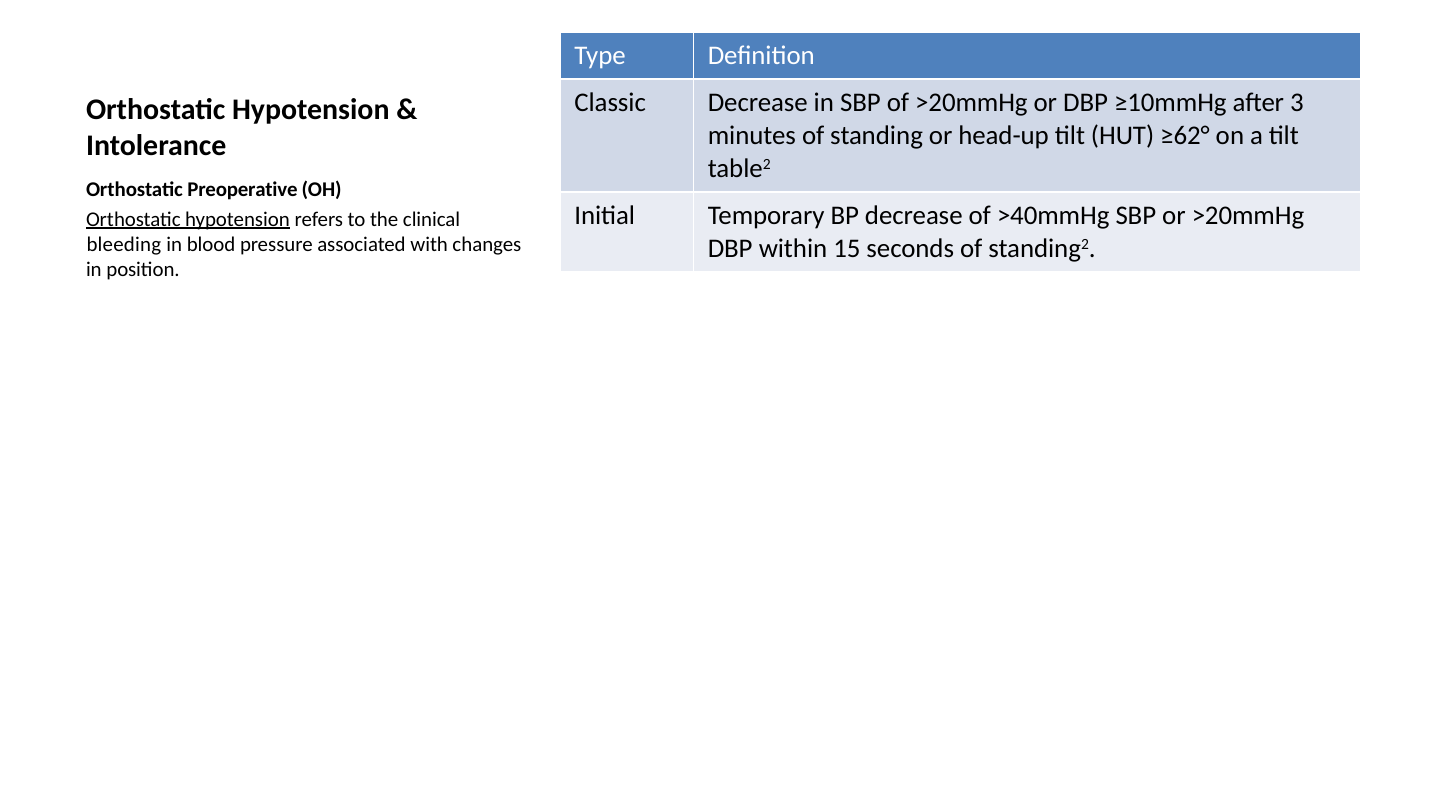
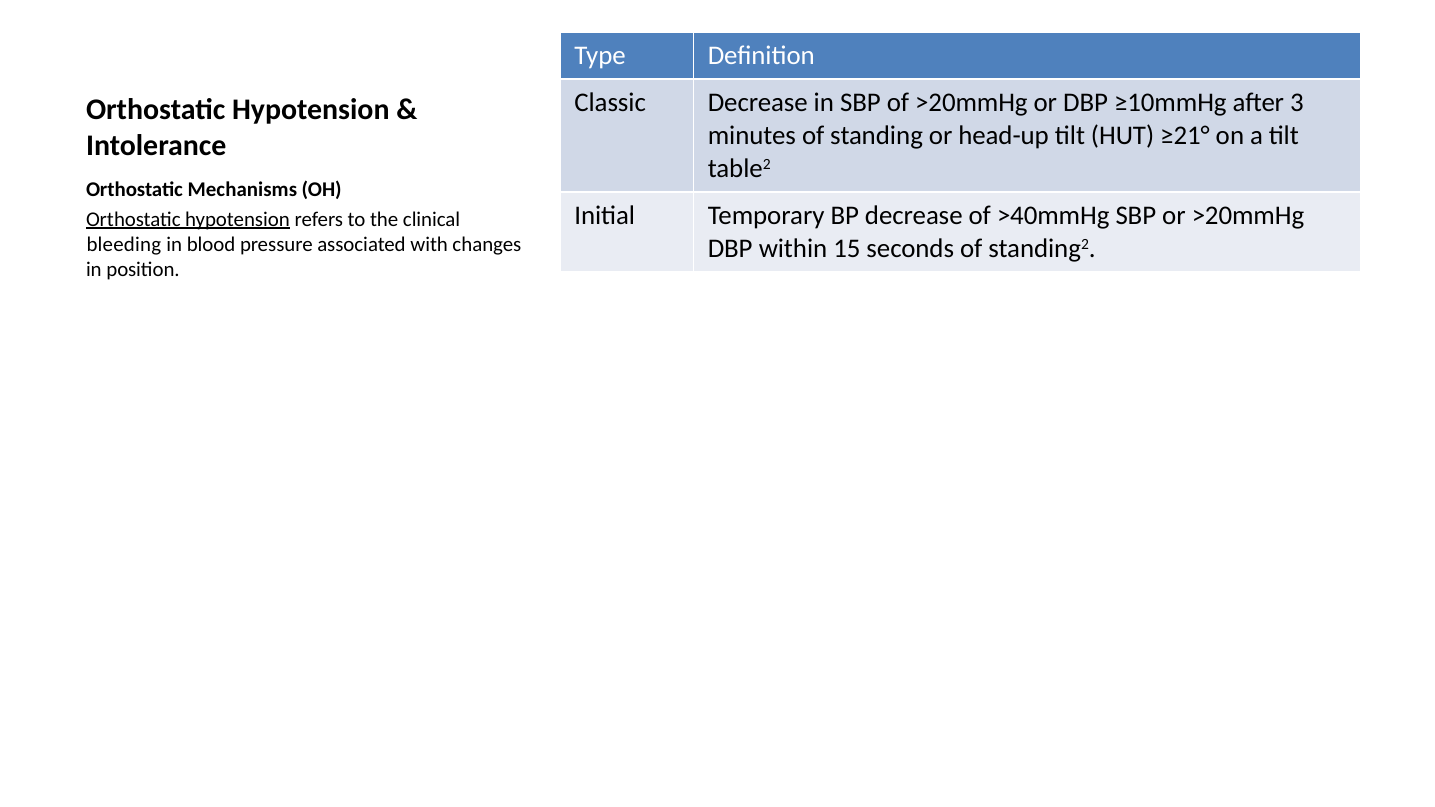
≥62°: ≥62° -> ≥21°
Preoperative: Preoperative -> Mechanisms
